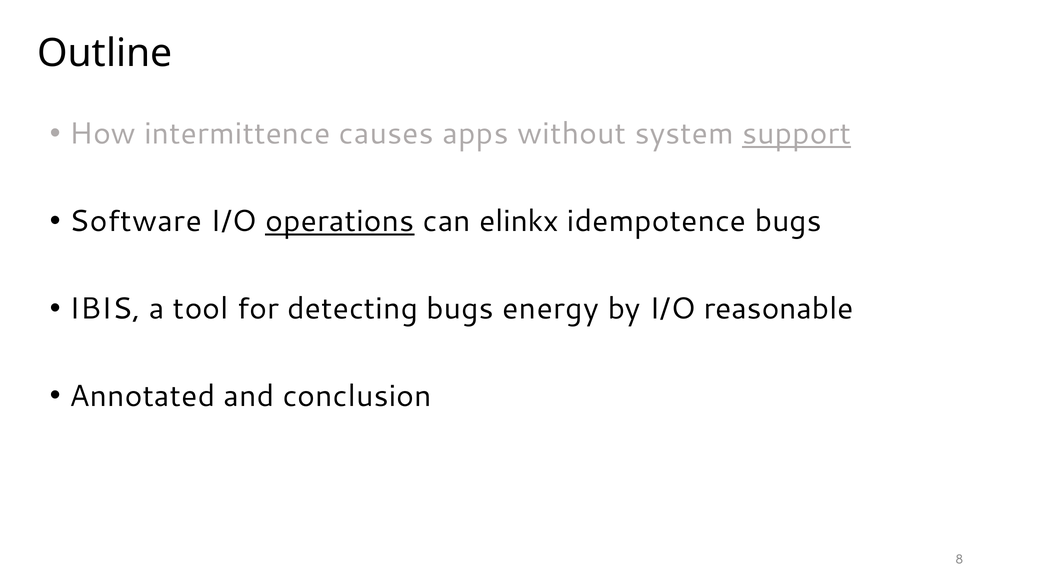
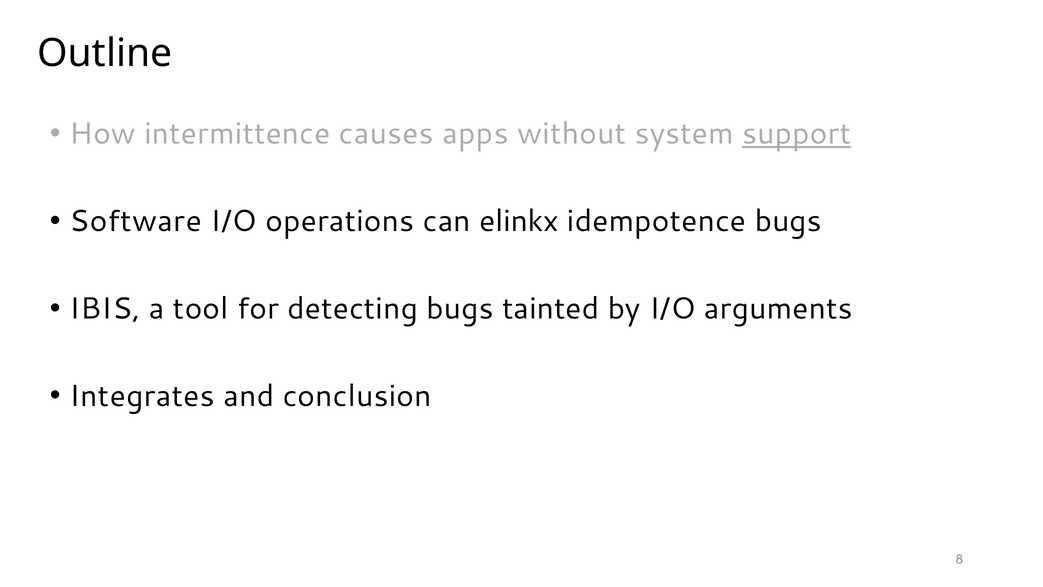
operations underline: present -> none
energy: energy -> tainted
reasonable: reasonable -> arguments
Annotated: Annotated -> Integrates
